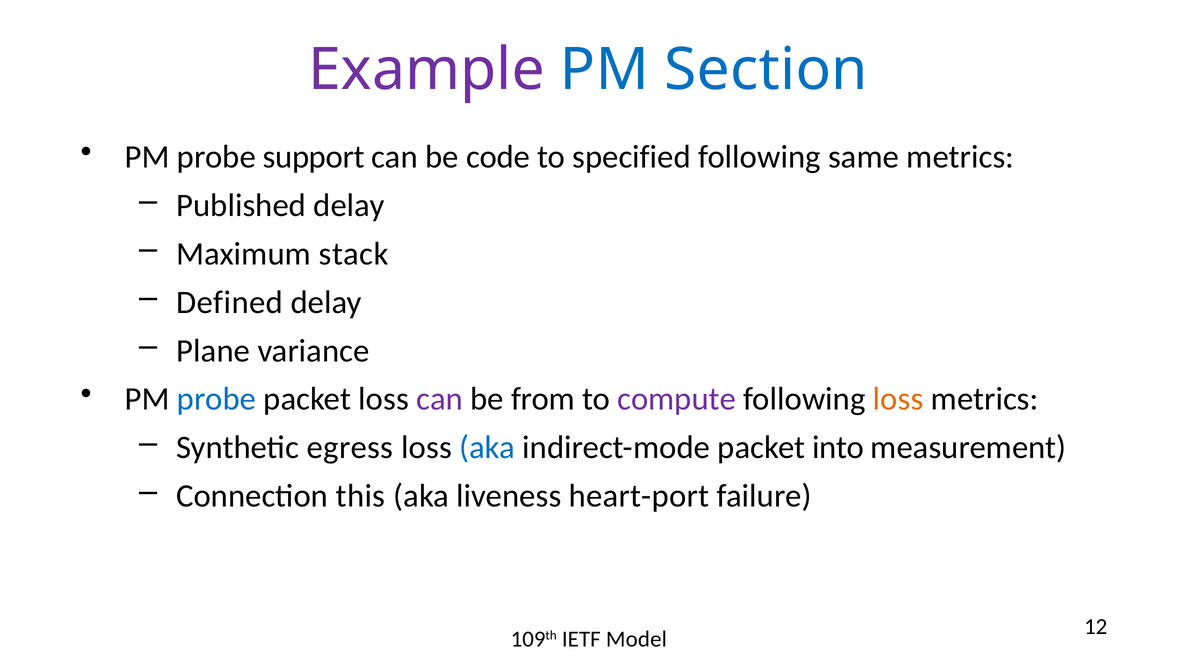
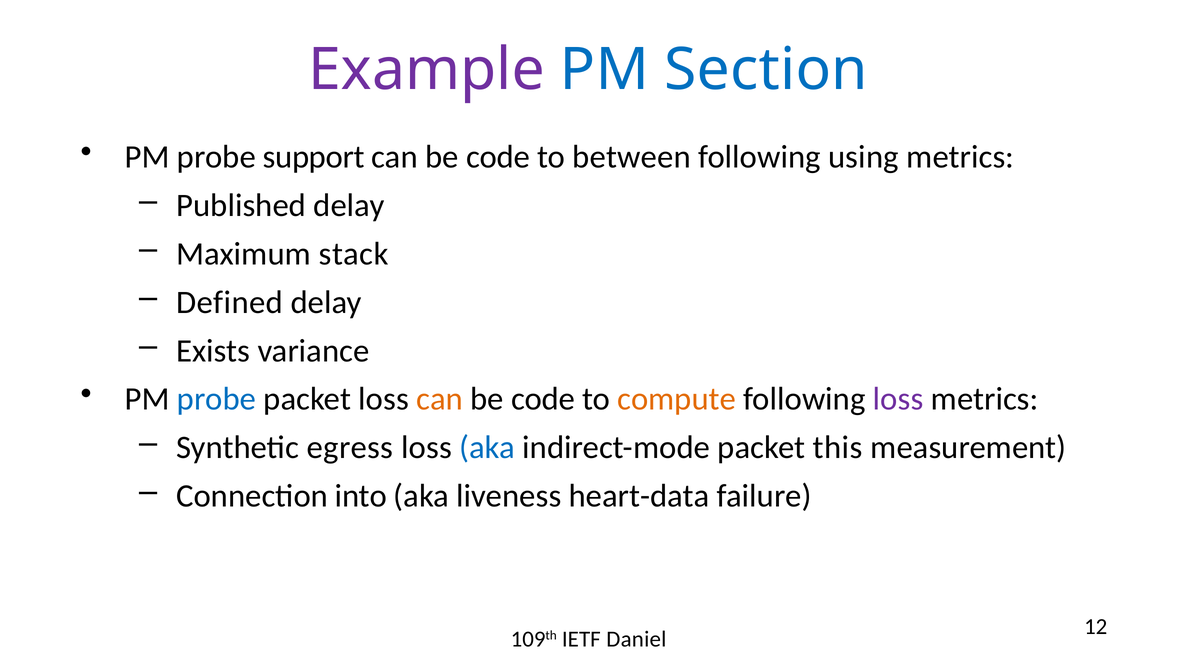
specified: specified -> between
same: same -> using
Plane: Plane -> Exists
can at (440, 400) colour: purple -> orange
from at (543, 400): from -> code
compute colour: purple -> orange
loss at (898, 400) colour: orange -> purple
into: into -> this
this: this -> into
heart-port: heart-port -> heart-data
Model: Model -> Daniel
